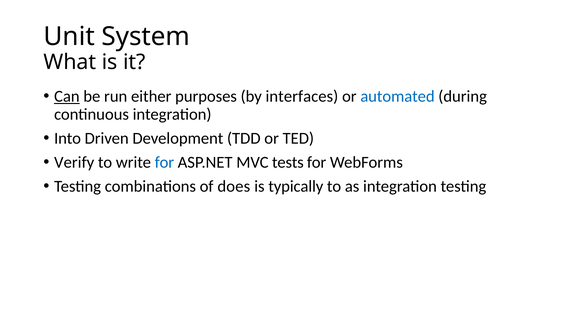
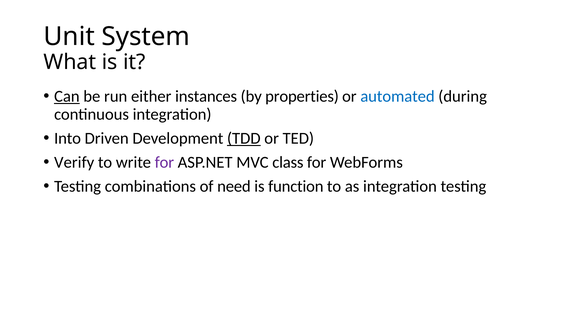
purposes: purposes -> instances
interfaces: interfaces -> properties
TDD underline: none -> present
for at (164, 162) colour: blue -> purple
tests: tests -> class
does: does -> need
typically: typically -> function
